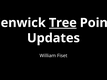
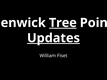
Updates underline: none -> present
